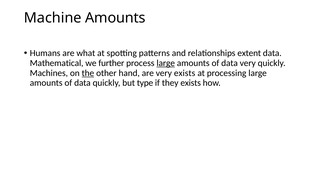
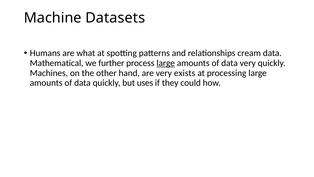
Machine Amounts: Amounts -> Datasets
extent: extent -> cream
the underline: present -> none
type: type -> uses
they exists: exists -> could
